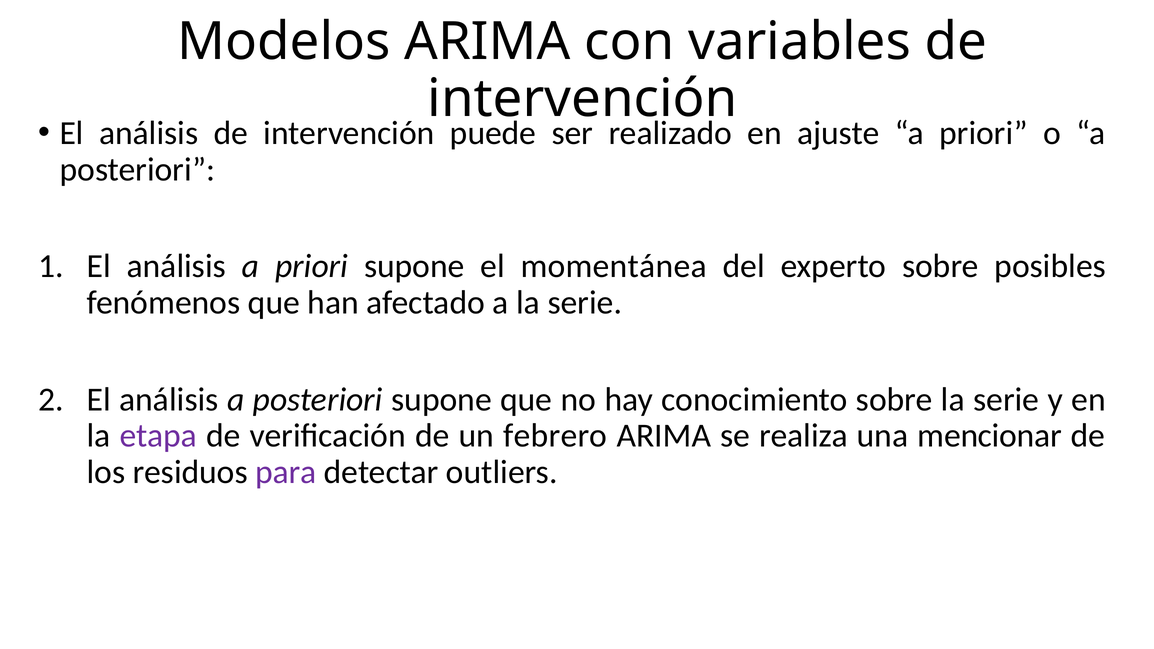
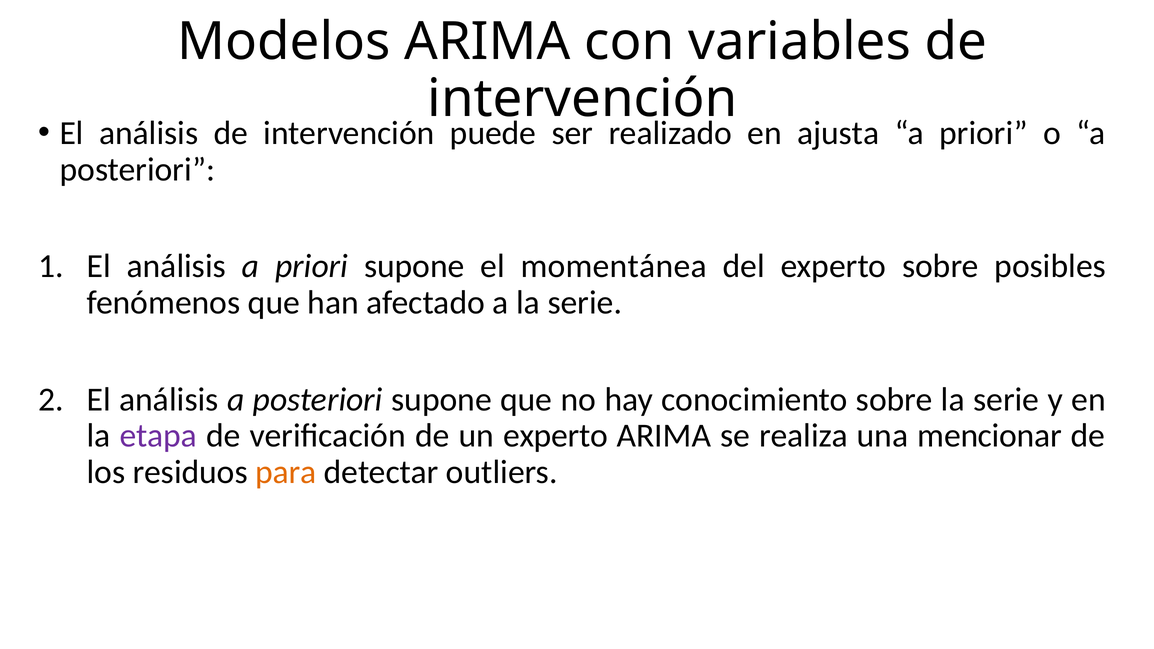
ajuste: ajuste -> ajusta
un febrero: febrero -> experto
para colour: purple -> orange
